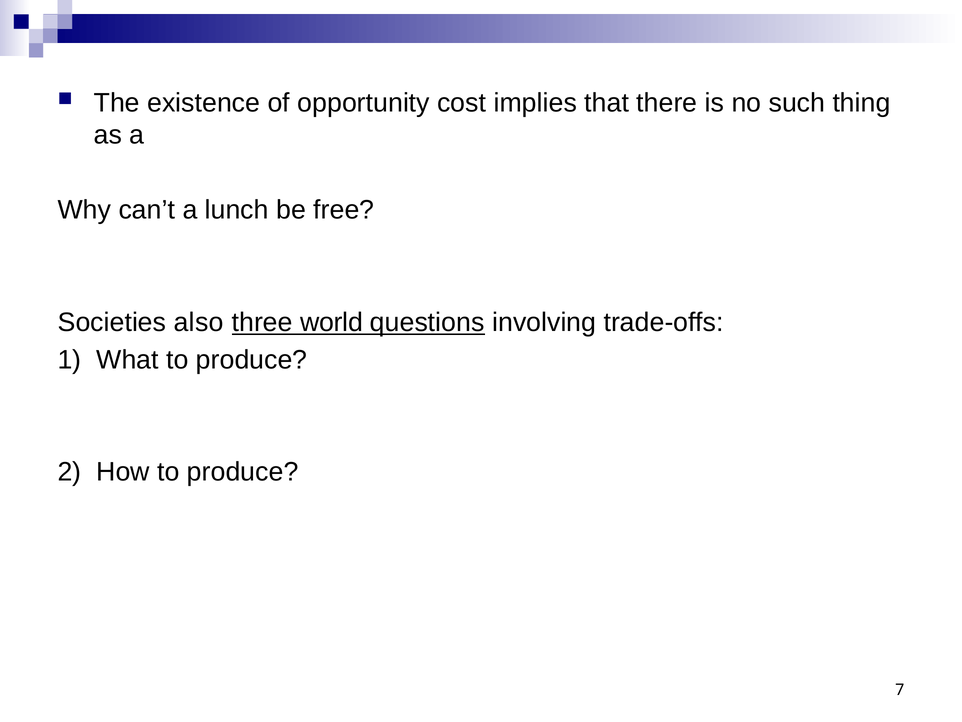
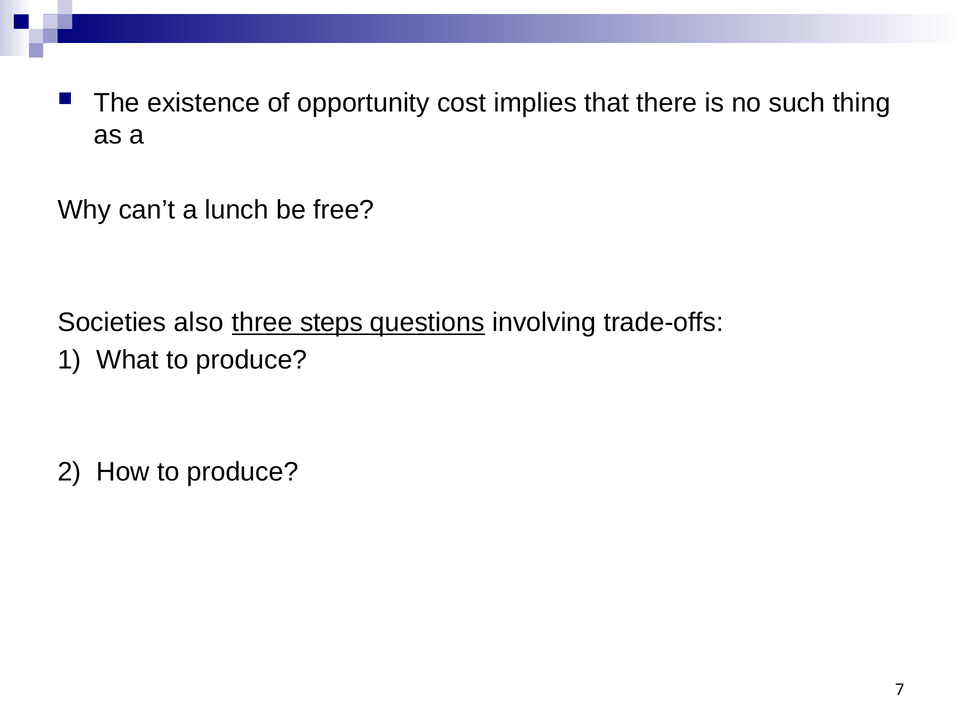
world: world -> steps
